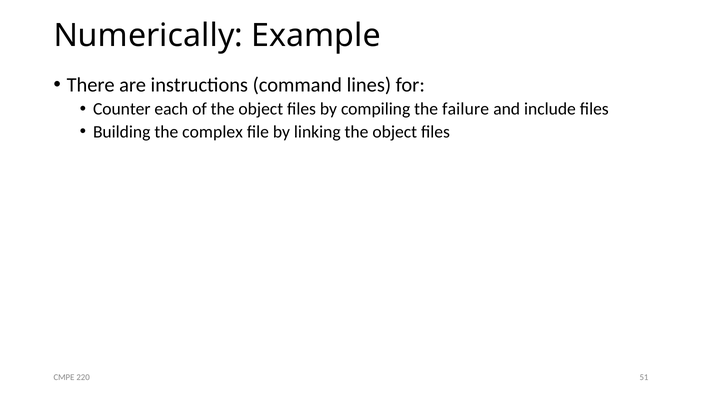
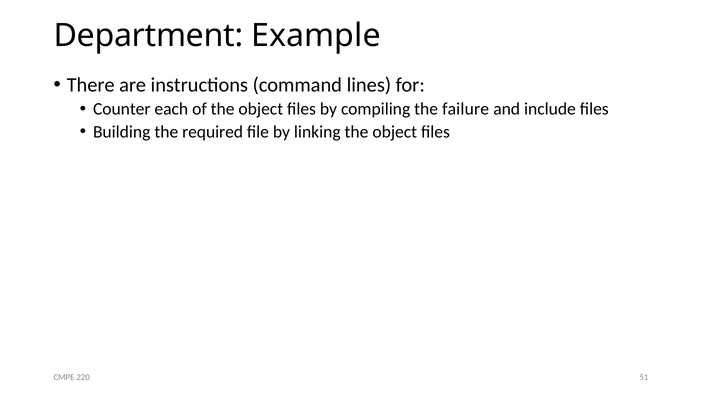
Numerically: Numerically -> Department
complex: complex -> required
